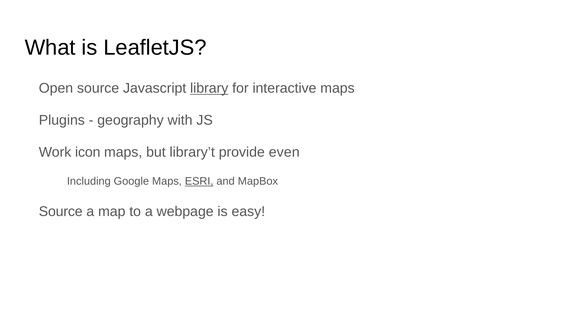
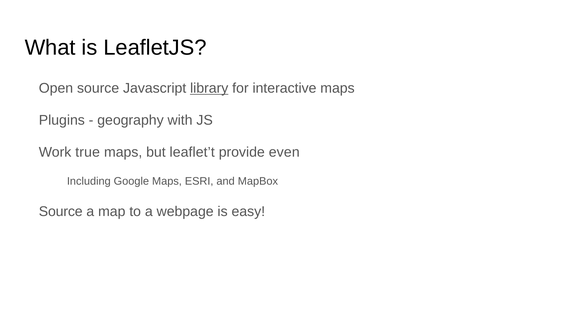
icon: icon -> true
library’t: library’t -> leaflet’t
ESRI underline: present -> none
